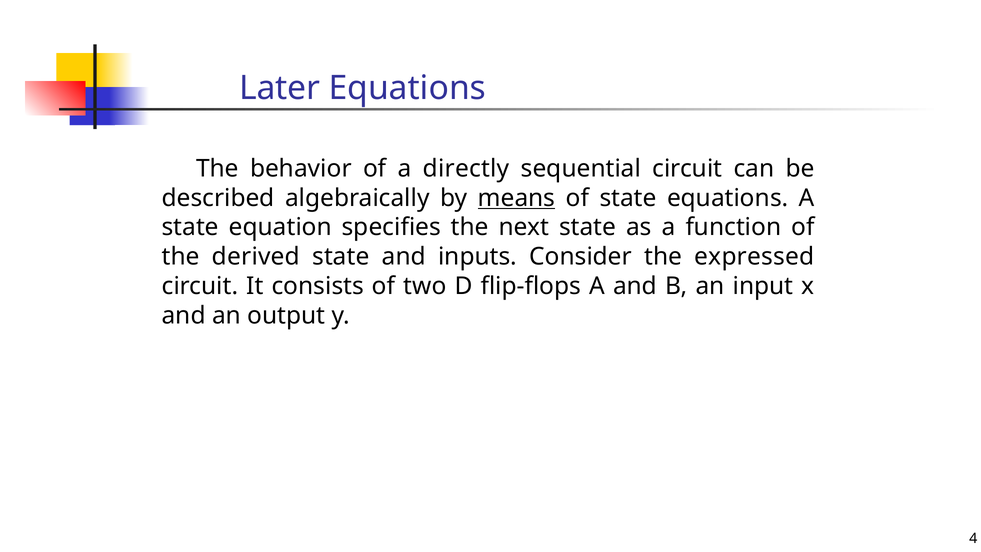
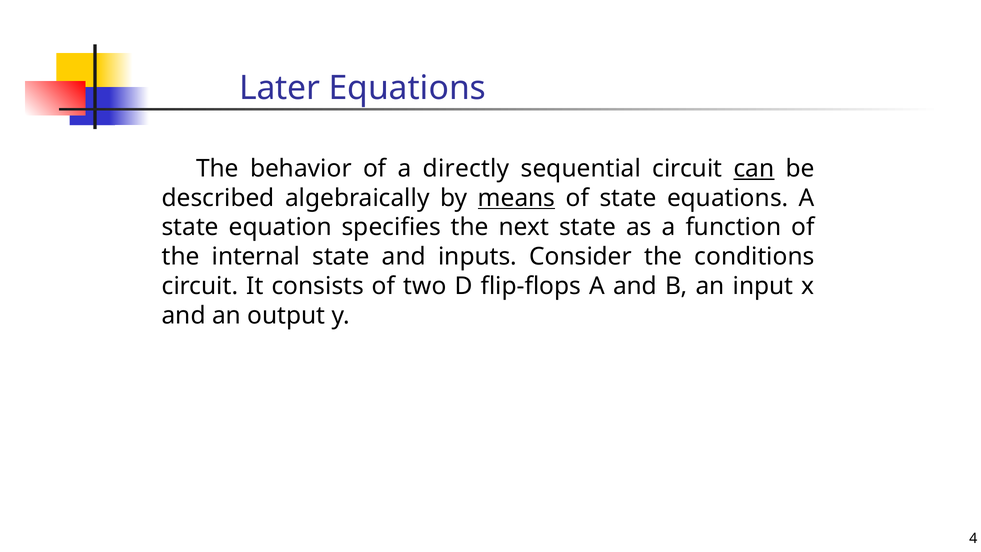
can underline: none -> present
derived: derived -> internal
expressed: expressed -> conditions
